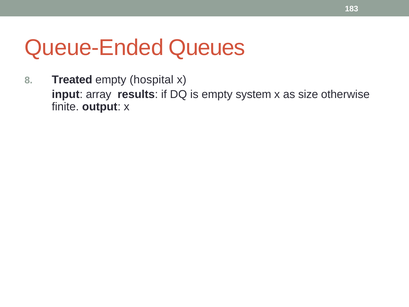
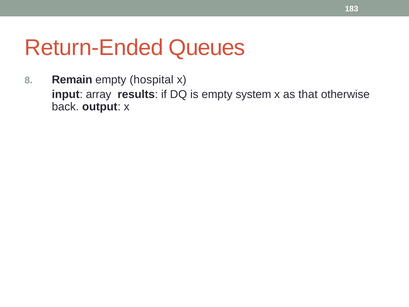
Queue-Ended: Queue-Ended -> Return-Ended
Treated: Treated -> Remain
size: size -> that
finite: finite -> back
